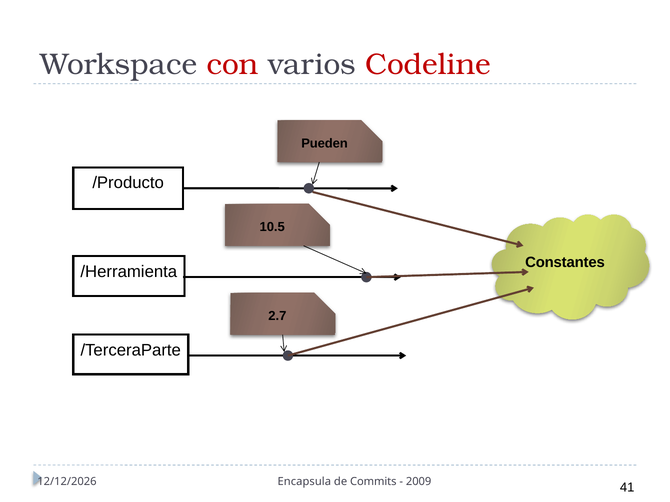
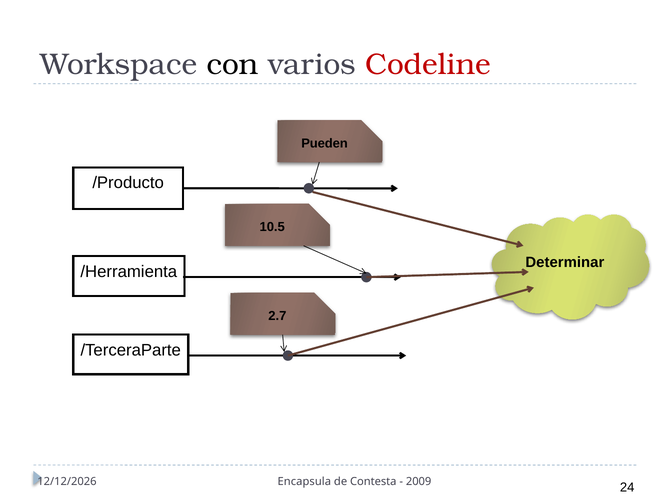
con colour: red -> black
Constantes: Constantes -> Determinar
Commits: Commits -> Contesta
41: 41 -> 24
